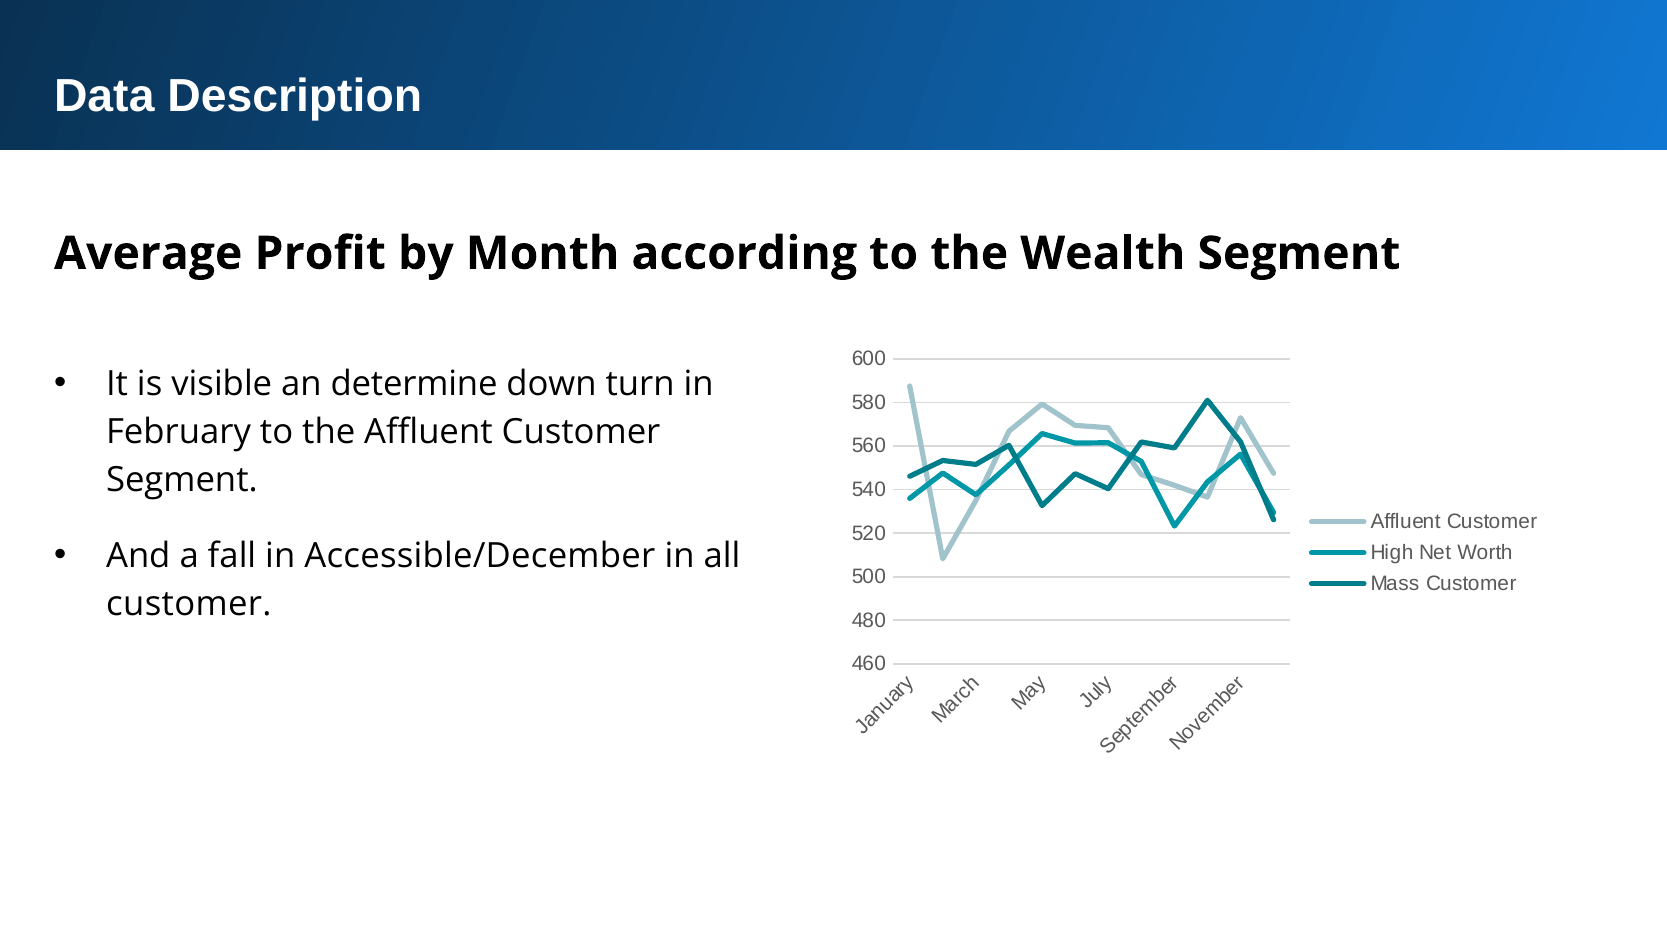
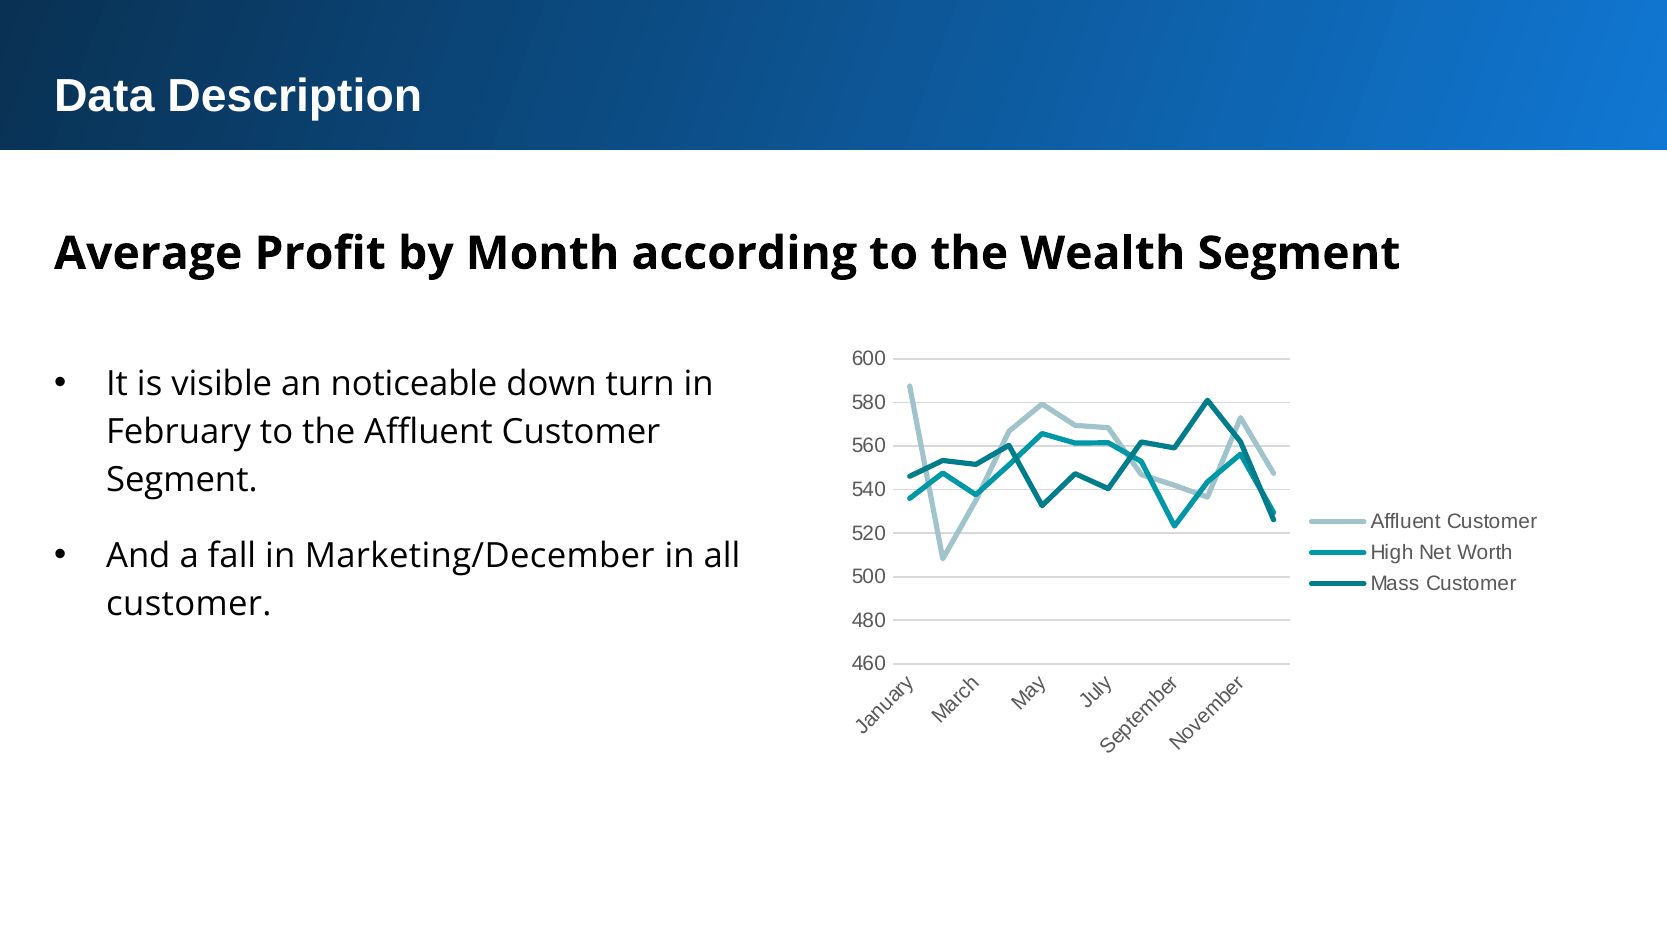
determine: determine -> noticeable
Accessible/December: Accessible/December -> Marketing/December
